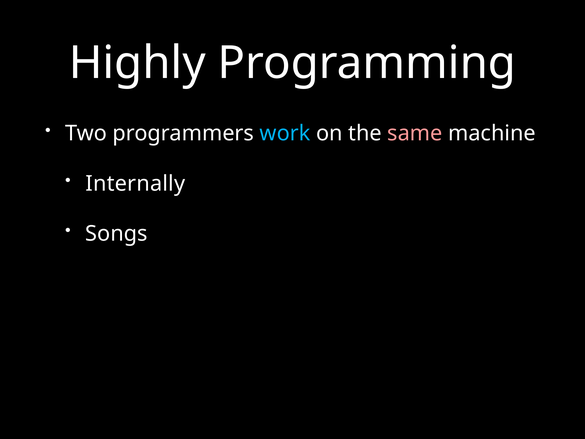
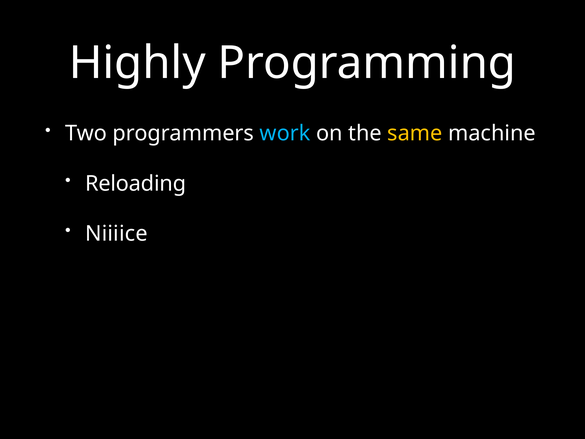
same colour: pink -> yellow
Internally: Internally -> Reloading
Songs: Songs -> Niiiice
